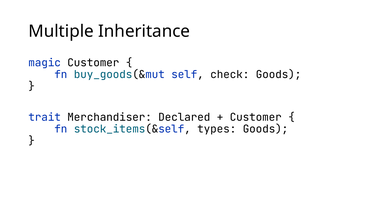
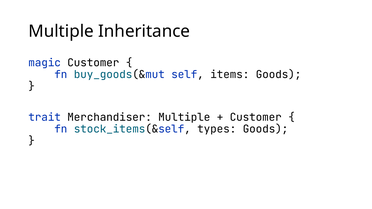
check: check -> items
Merchandiser Declared: Declared -> Multiple
